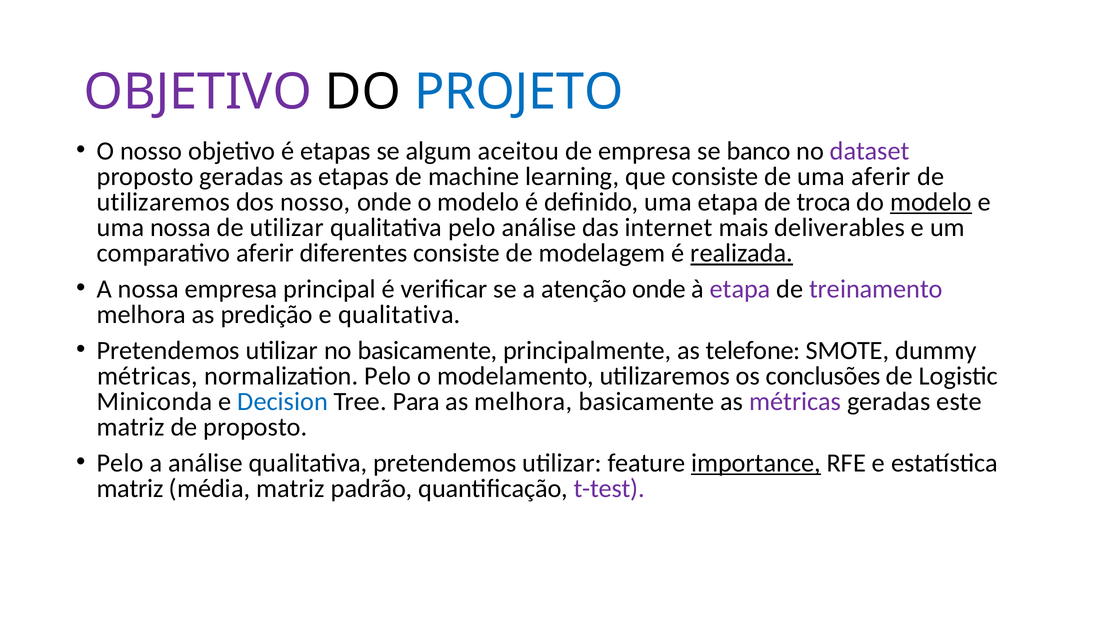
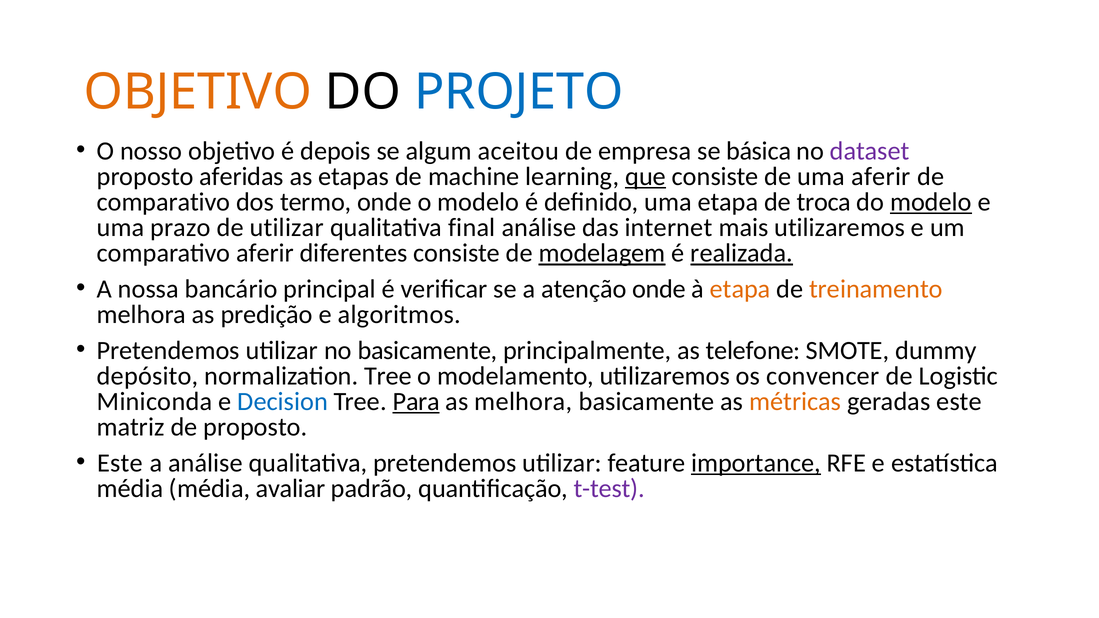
OBJETIVO at (198, 92) colour: purple -> orange
é etapas: etapas -> depois
banco: banco -> básica
proposto geradas: geradas -> aferidas
que underline: none -> present
utilizaremos at (163, 202): utilizaremos -> comparativo
dos nosso: nosso -> termo
uma nossa: nossa -> prazo
qualitativa pelo: pelo -> final
mais deliverables: deliverables -> utilizaremos
modelagem underline: none -> present
nossa empresa: empresa -> bancário
etapa at (740, 289) colour: purple -> orange
treinamento colour: purple -> orange
e qualitativa: qualitativa -> algoritmos
métricas at (148, 376): métricas -> depósito
normalization Pelo: Pelo -> Tree
conclusões: conclusões -> convencer
Para underline: none -> present
métricas at (795, 402) colour: purple -> orange
Pelo at (120, 463): Pelo -> Este
matriz at (130, 489): matriz -> média
média matriz: matriz -> avaliar
